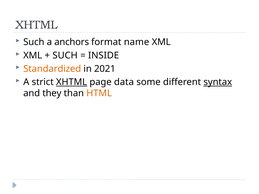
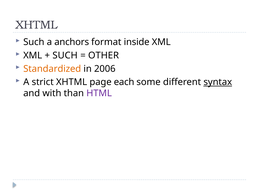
name: name -> inside
INSIDE: INSIDE -> OTHER
2021: 2021 -> 2006
XHTML at (72, 82) underline: present -> none
data: data -> each
they: they -> with
HTML colour: orange -> purple
